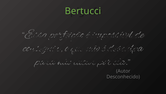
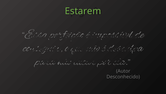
Bertucci: Bertucci -> Estarem
